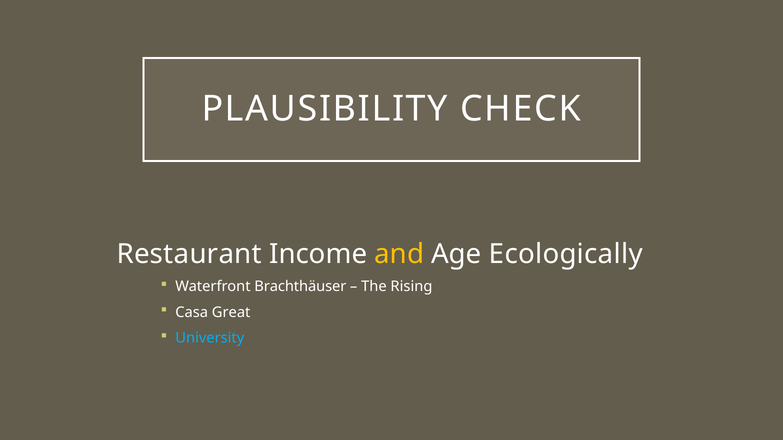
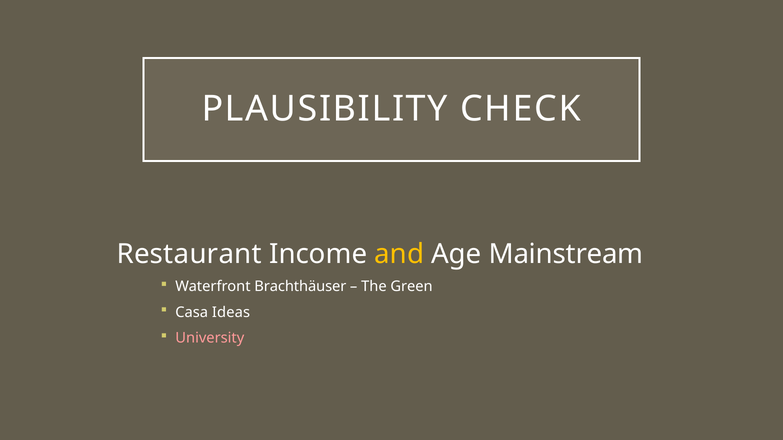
Ecologically: Ecologically -> Mainstream
Rising: Rising -> Green
Great: Great -> Ideas
University colour: light blue -> pink
